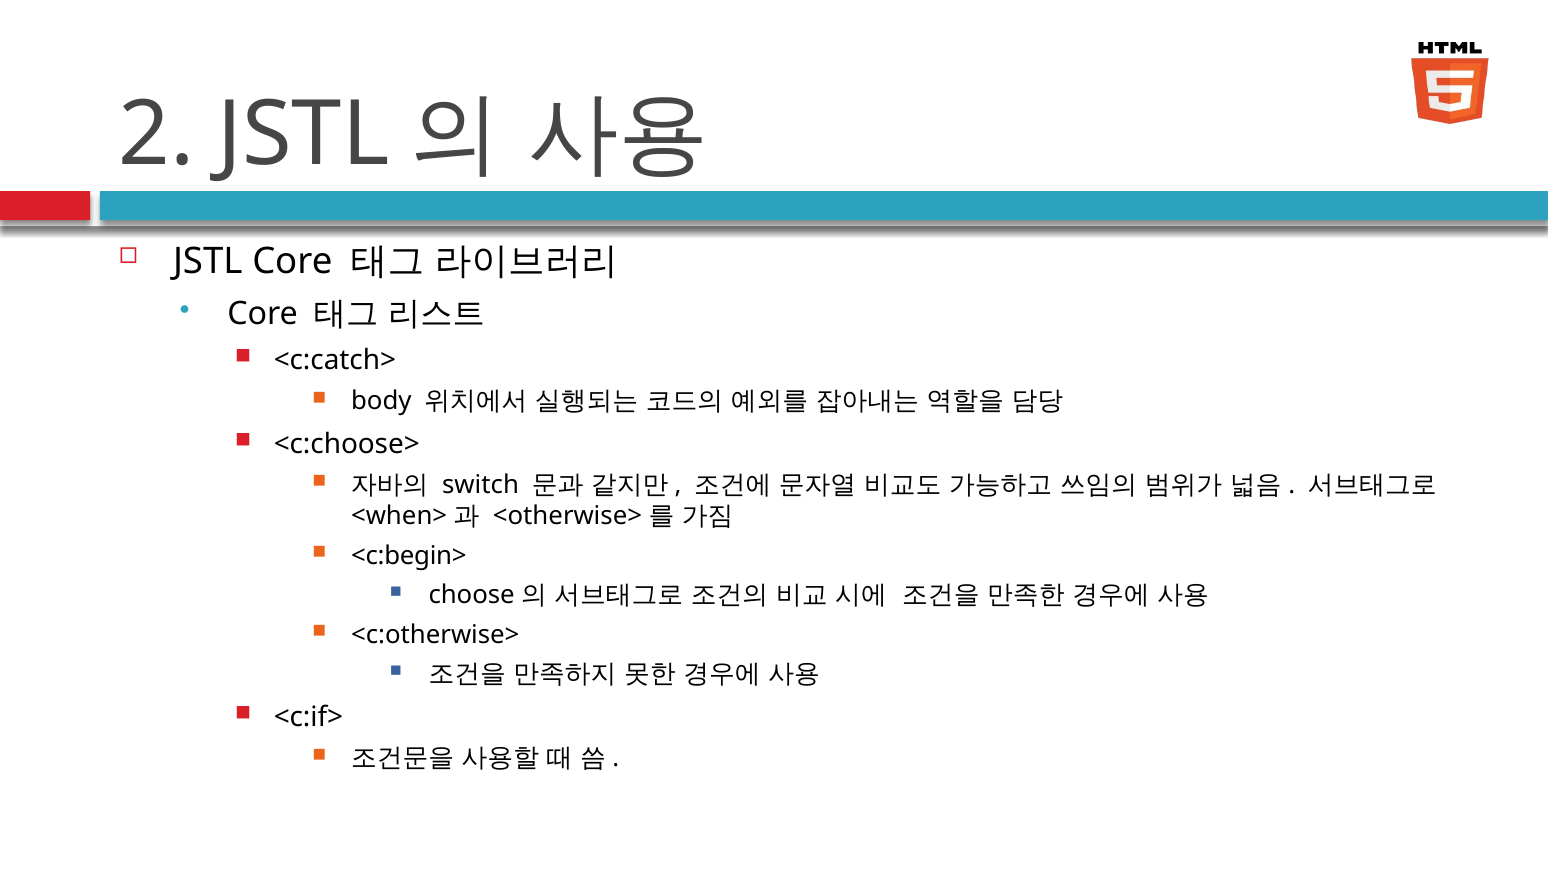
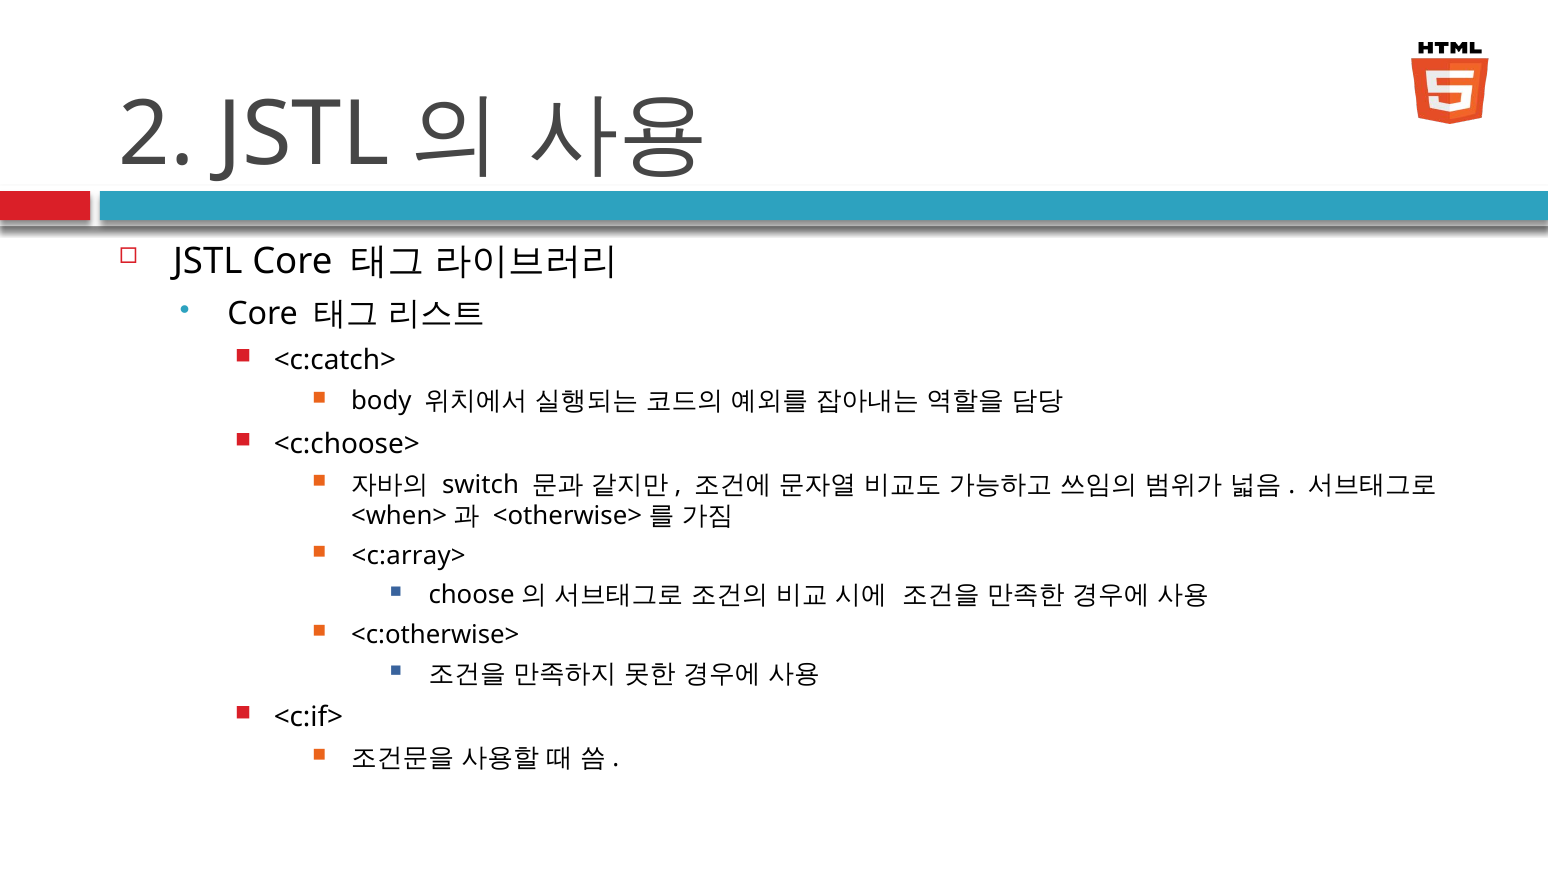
<c:begin>: <c:begin> -> <c:array>
